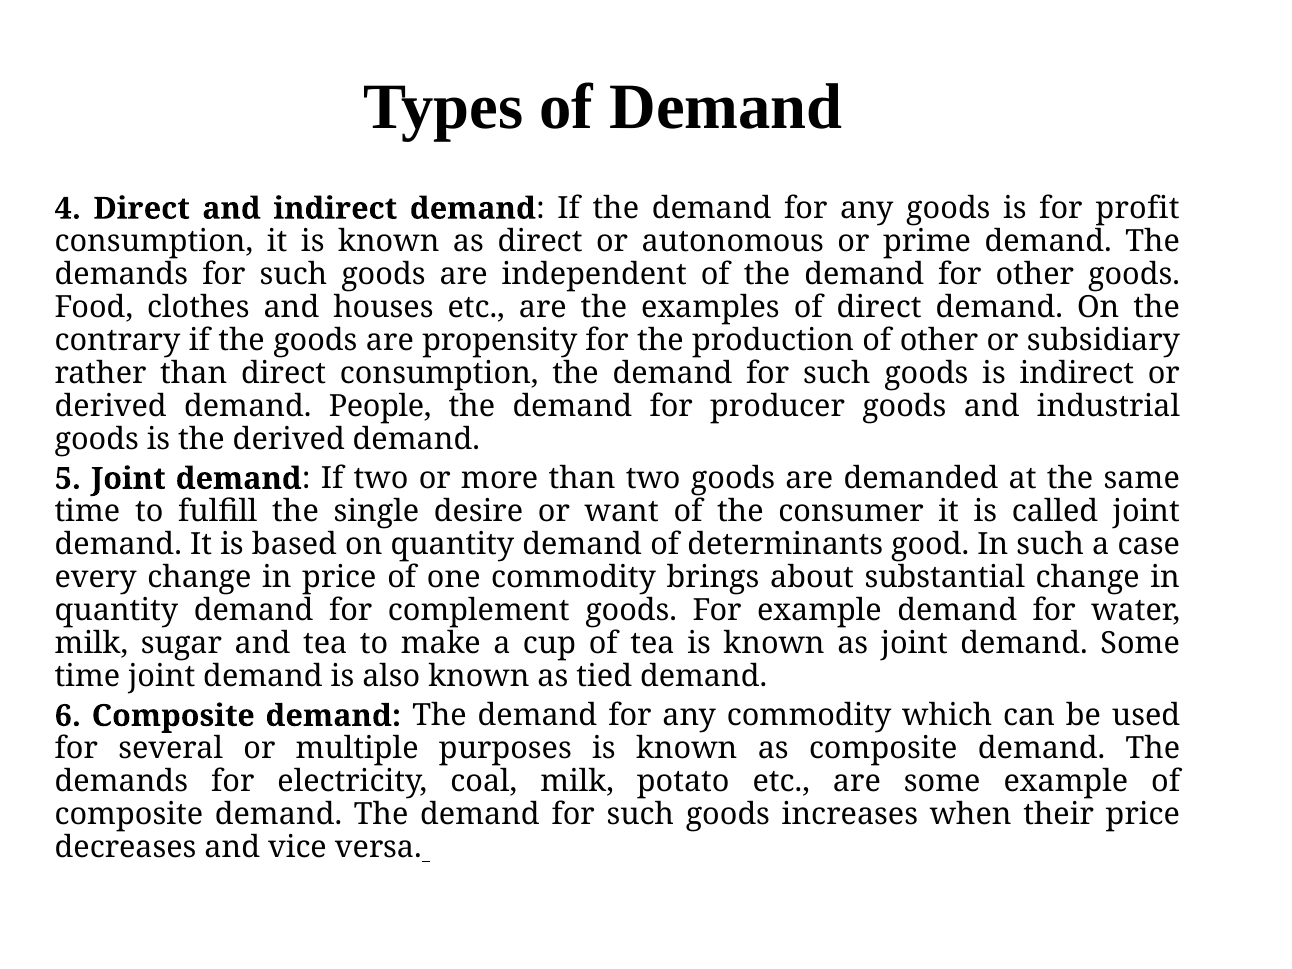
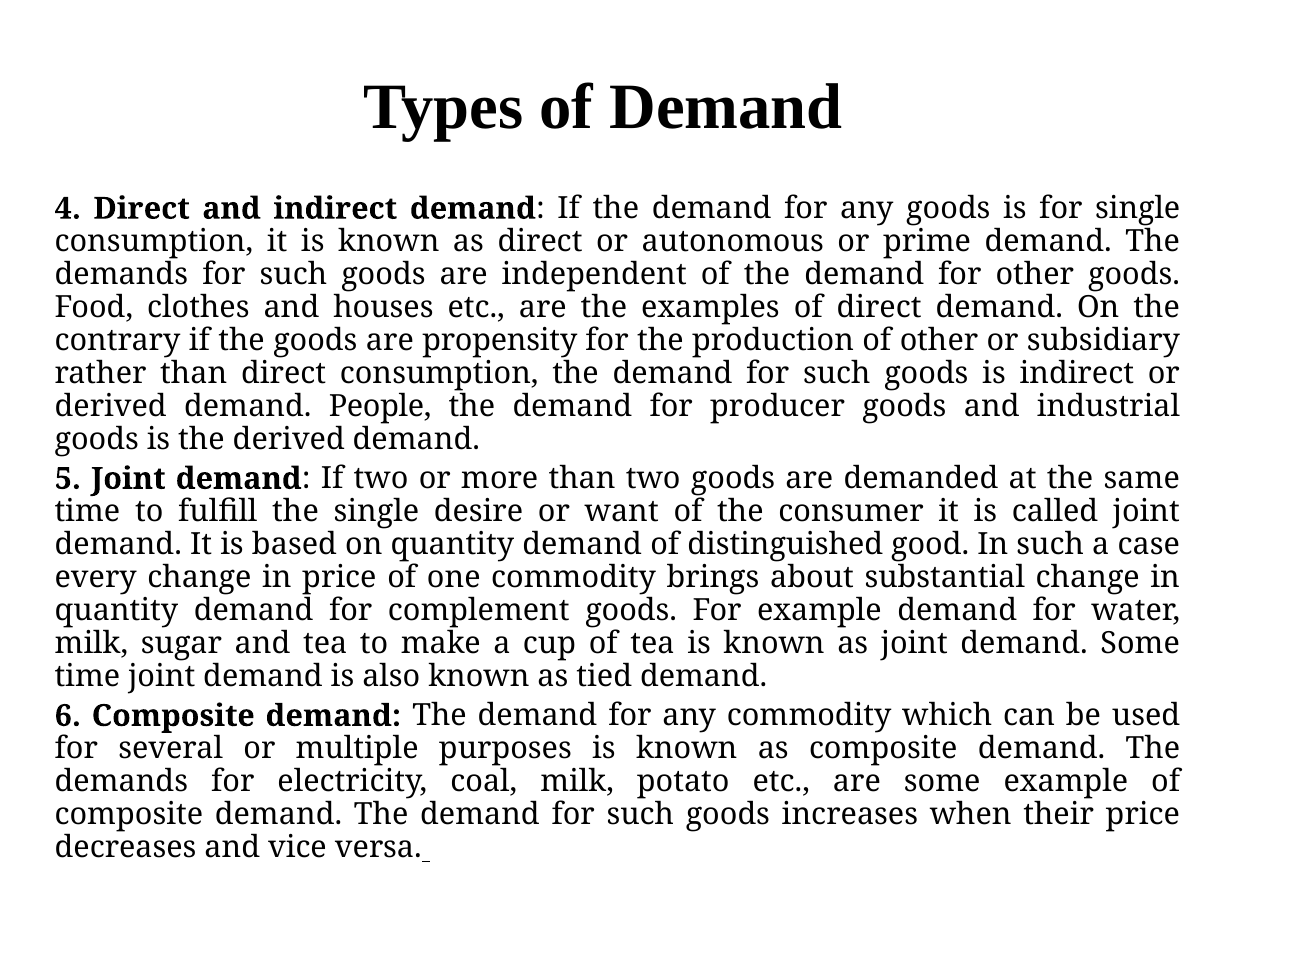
for profit: profit -> single
determinants: determinants -> distinguished
